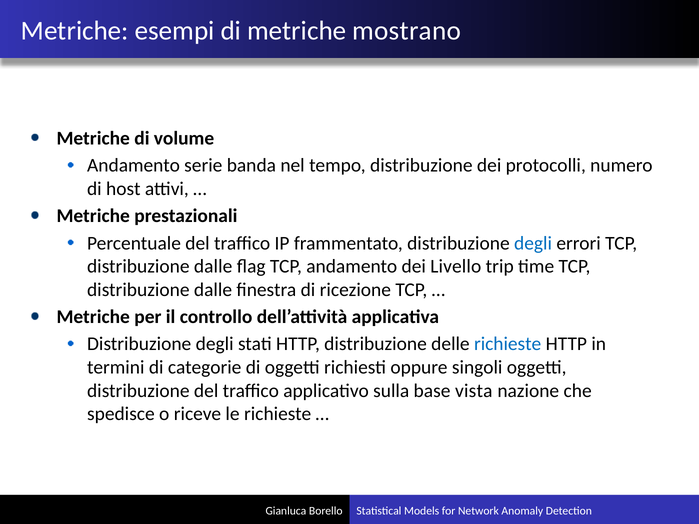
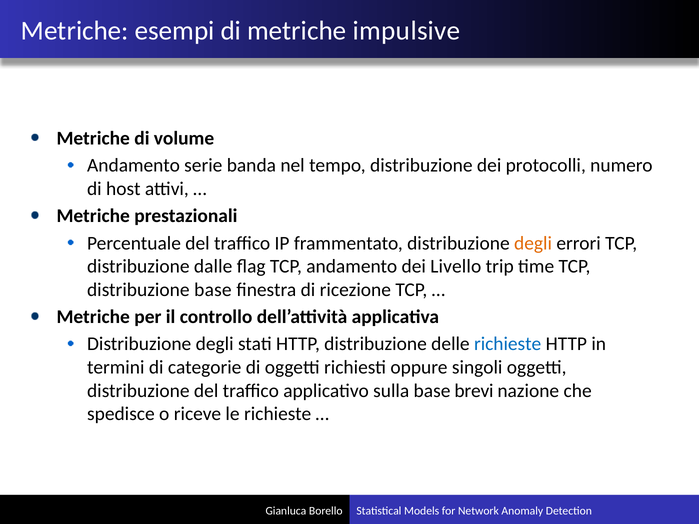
mostrano: mostrano -> impulsive
degli at (533, 243) colour: blue -> orange
dalle at (213, 290): dalle -> base
vista: vista -> brevi
